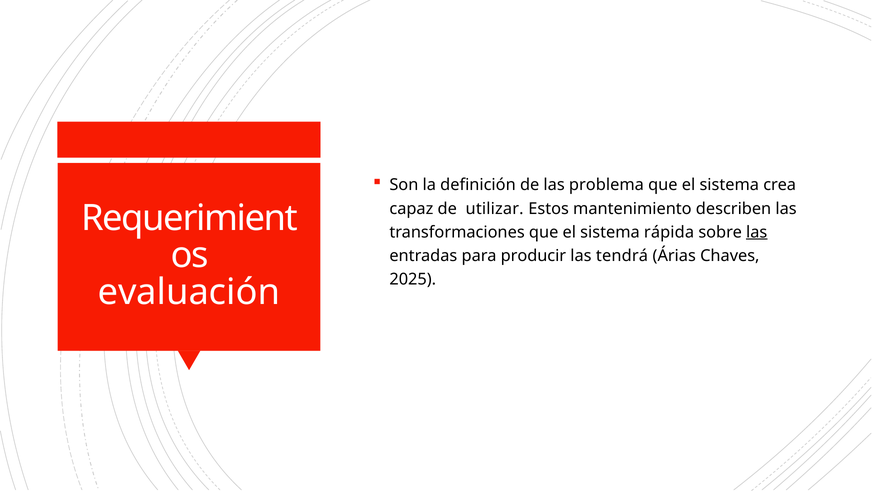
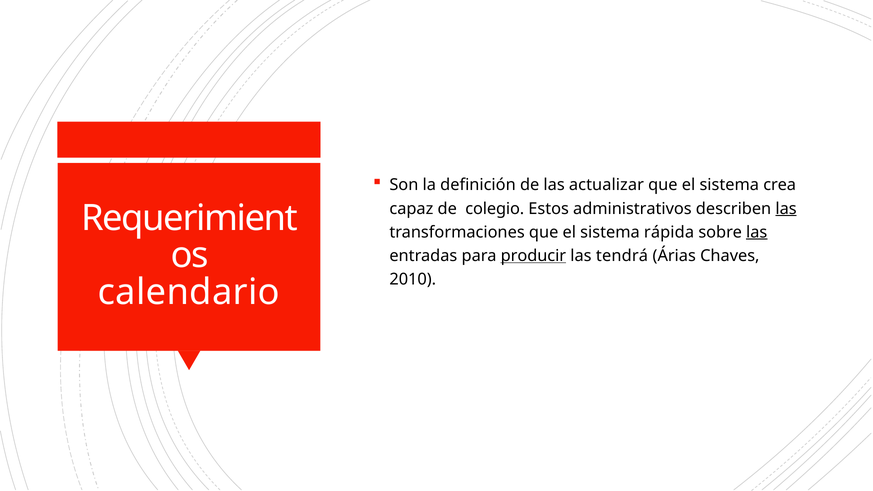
problema: problema -> actualizar
utilizar: utilizar -> colegio
mantenimiento: mantenimiento -> administrativos
las at (786, 209) underline: none -> present
producir underline: none -> present
2025: 2025 -> 2010
evaluación: evaluación -> calendario
